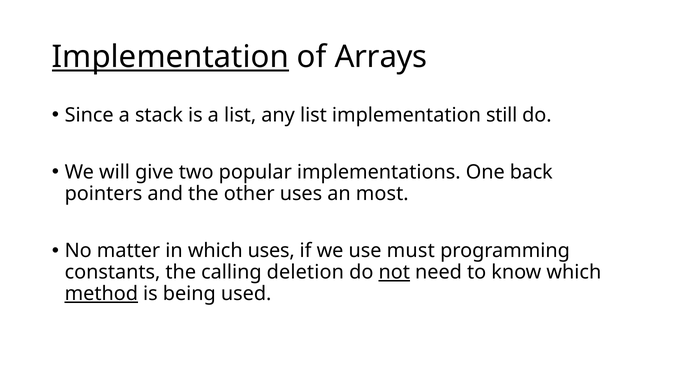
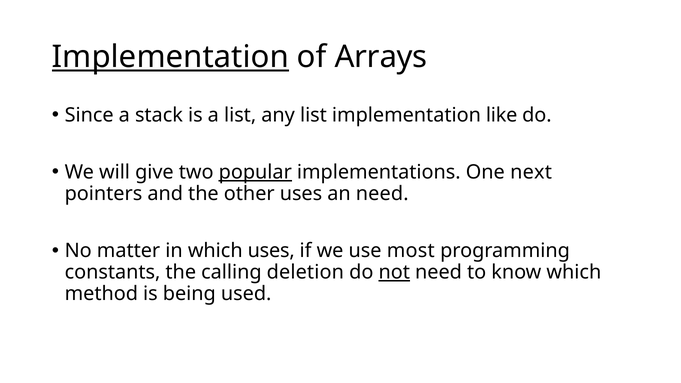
still: still -> like
popular underline: none -> present
back: back -> next
an most: most -> need
must: must -> most
method underline: present -> none
